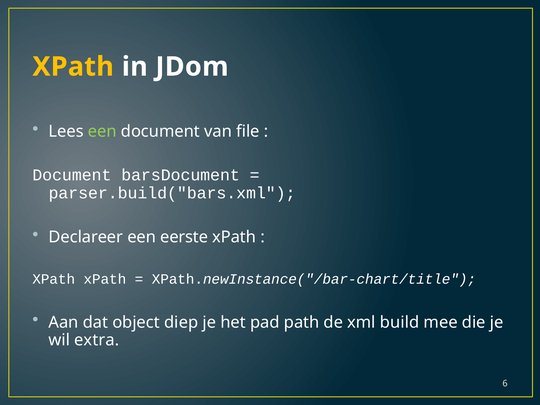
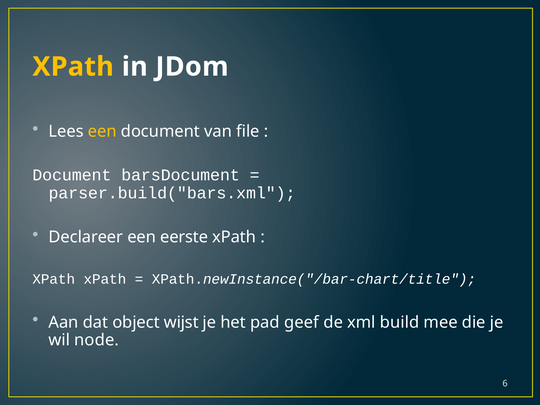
een at (102, 131) colour: light green -> yellow
diep: diep -> wijst
path: path -> geef
extra: extra -> node
